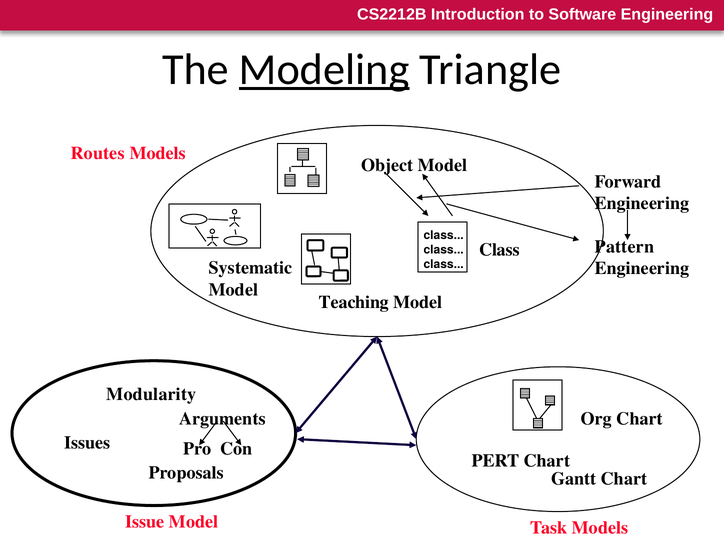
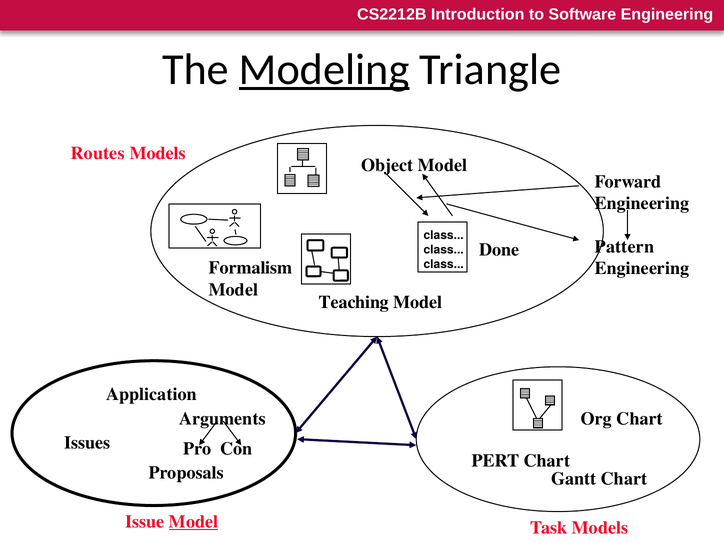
Class at (499, 250): Class -> Done
Systematic: Systematic -> Formalism
Modularity: Modularity -> Application
Model at (194, 522) underline: none -> present
